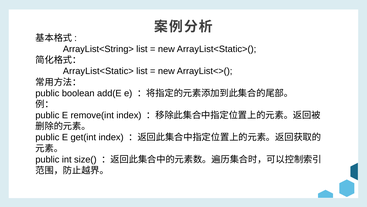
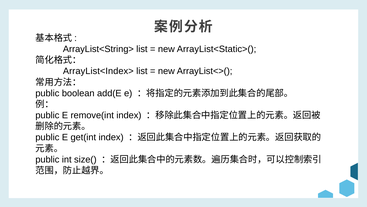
ArrayList<Static>: ArrayList<Static> -> ArrayList<Index>
